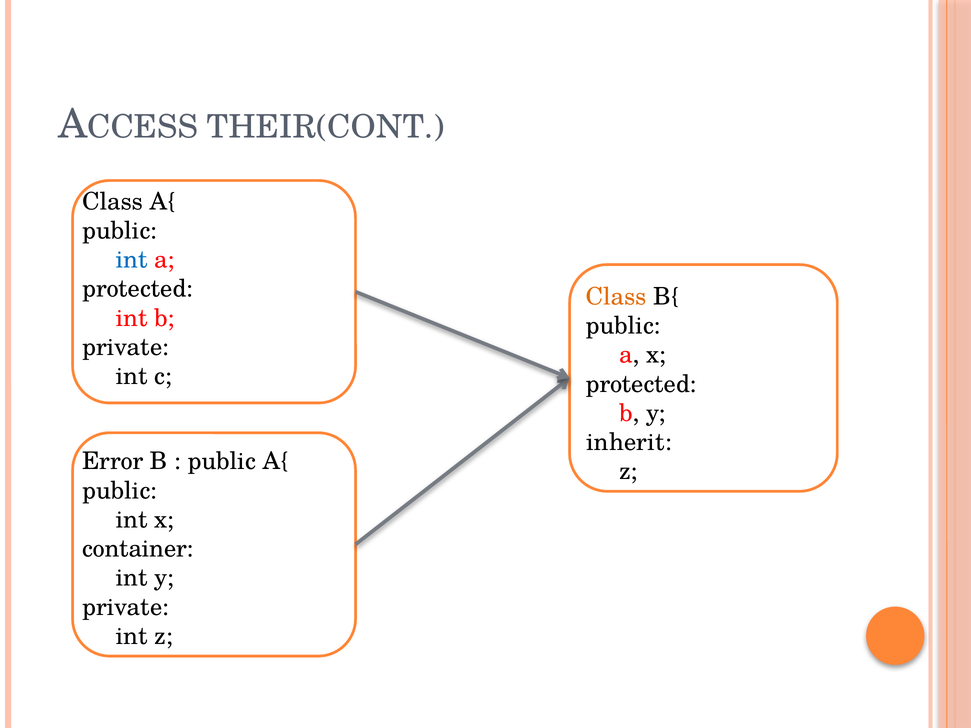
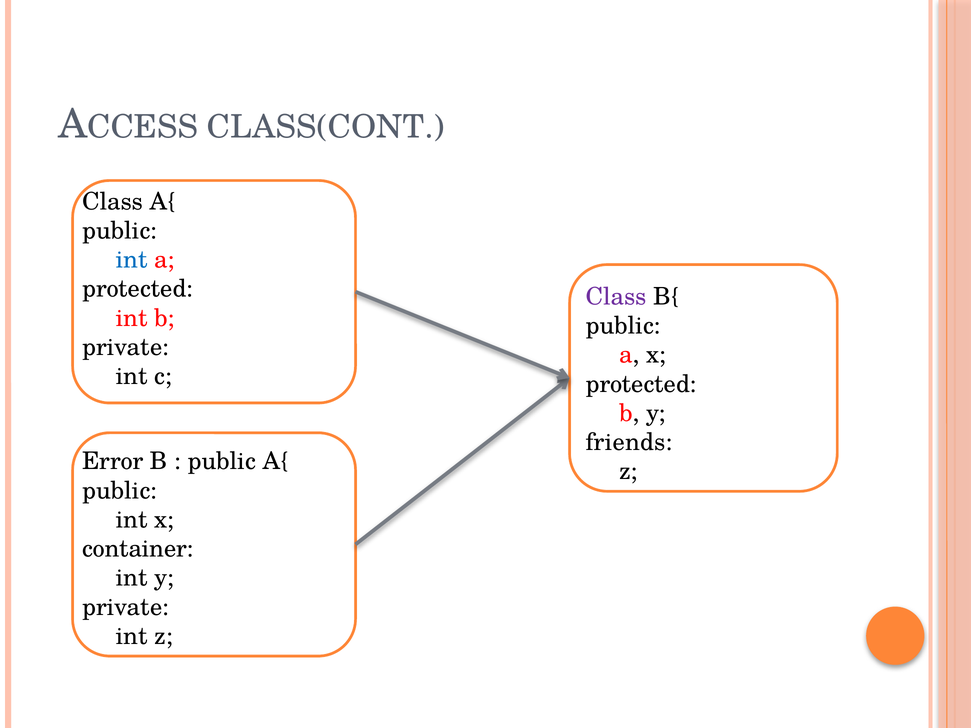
THEIR(CONT: THEIR(CONT -> CLASS(CONT
Class at (616, 297) colour: orange -> purple
inherit: inherit -> friends
